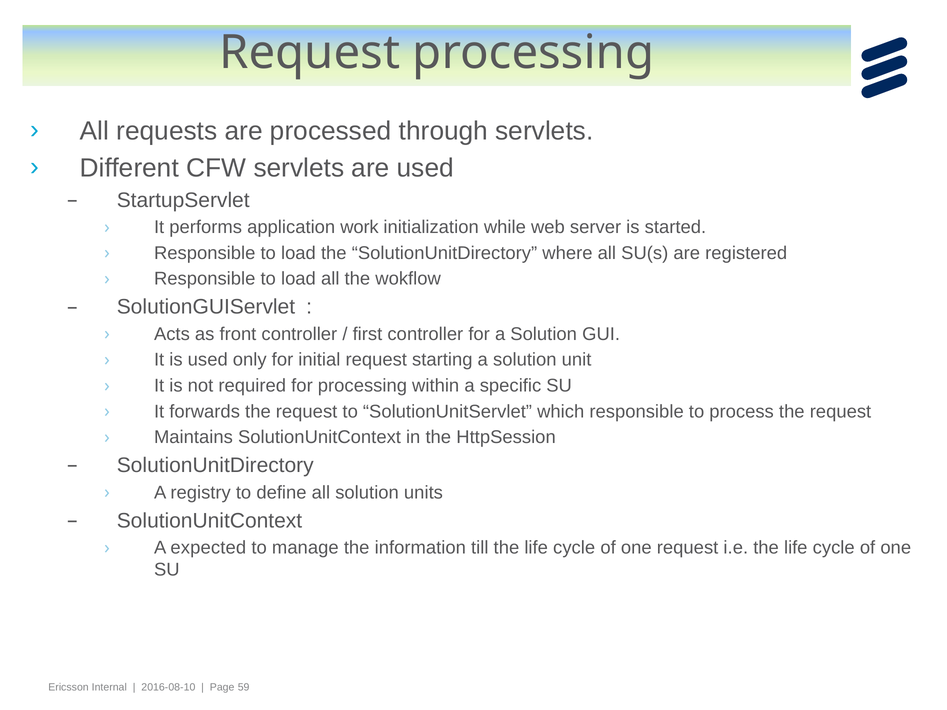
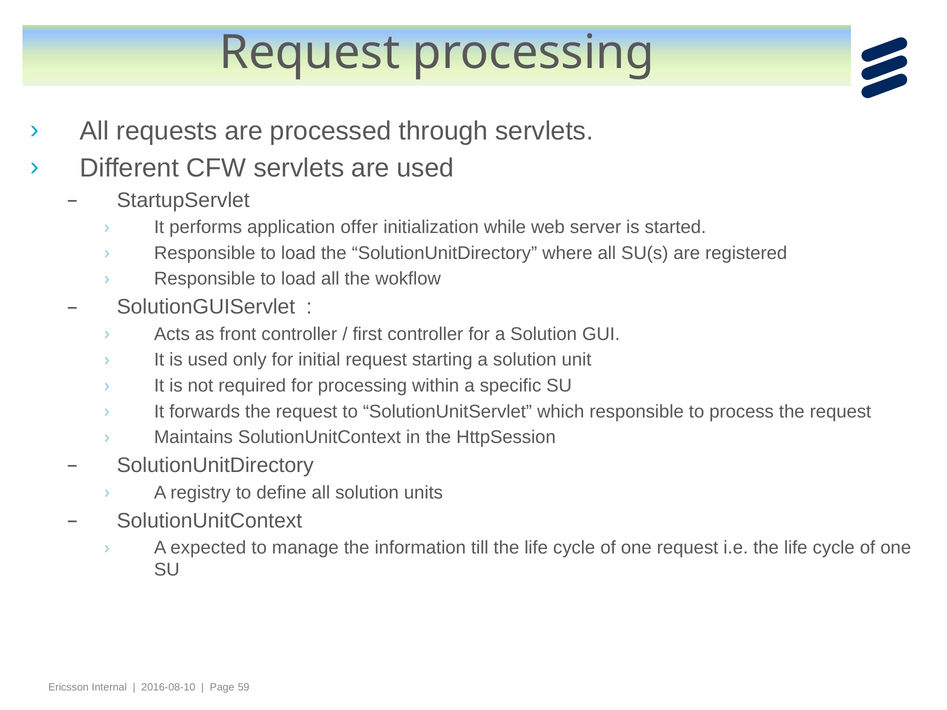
work: work -> offer
